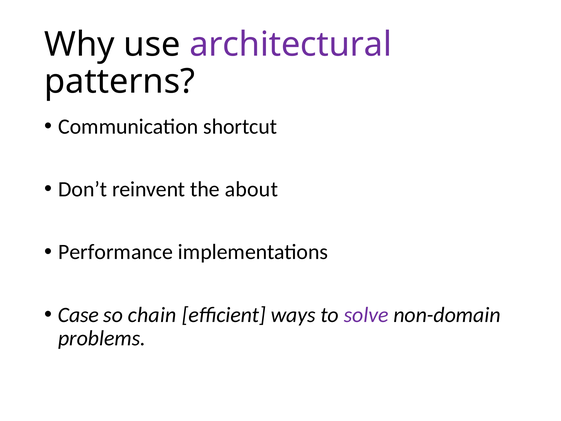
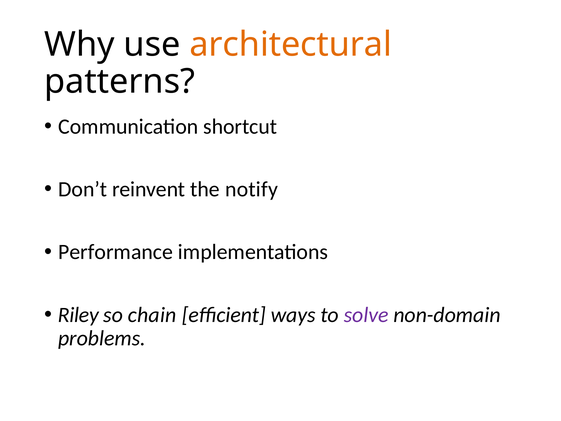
architectural colour: purple -> orange
about: about -> notify
Case: Case -> Riley
